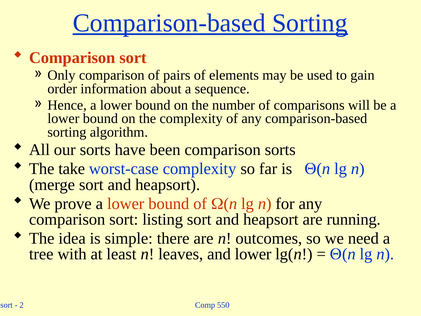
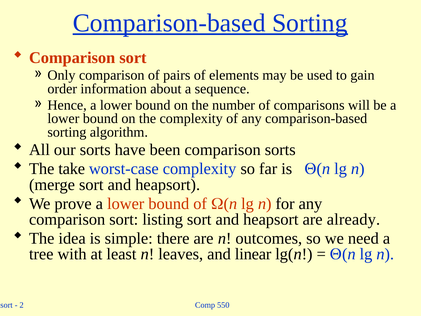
running: running -> already
and lower: lower -> linear
